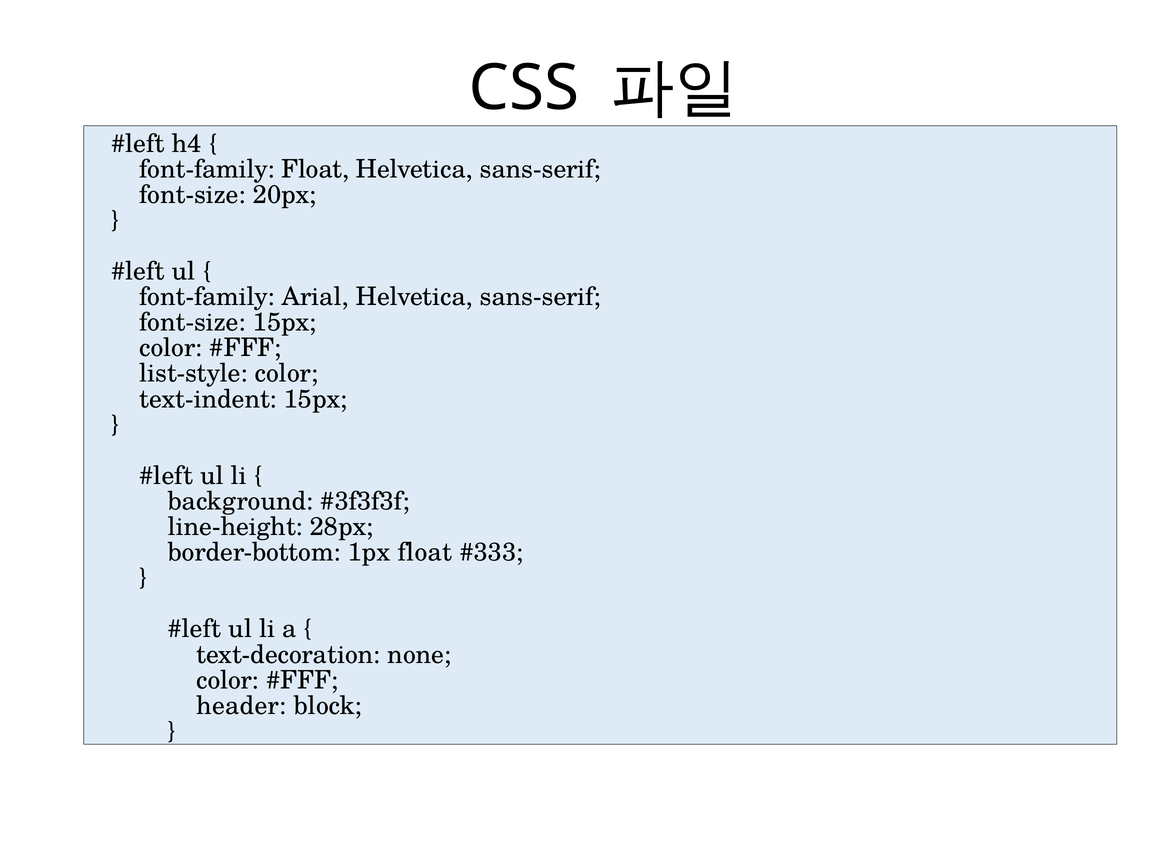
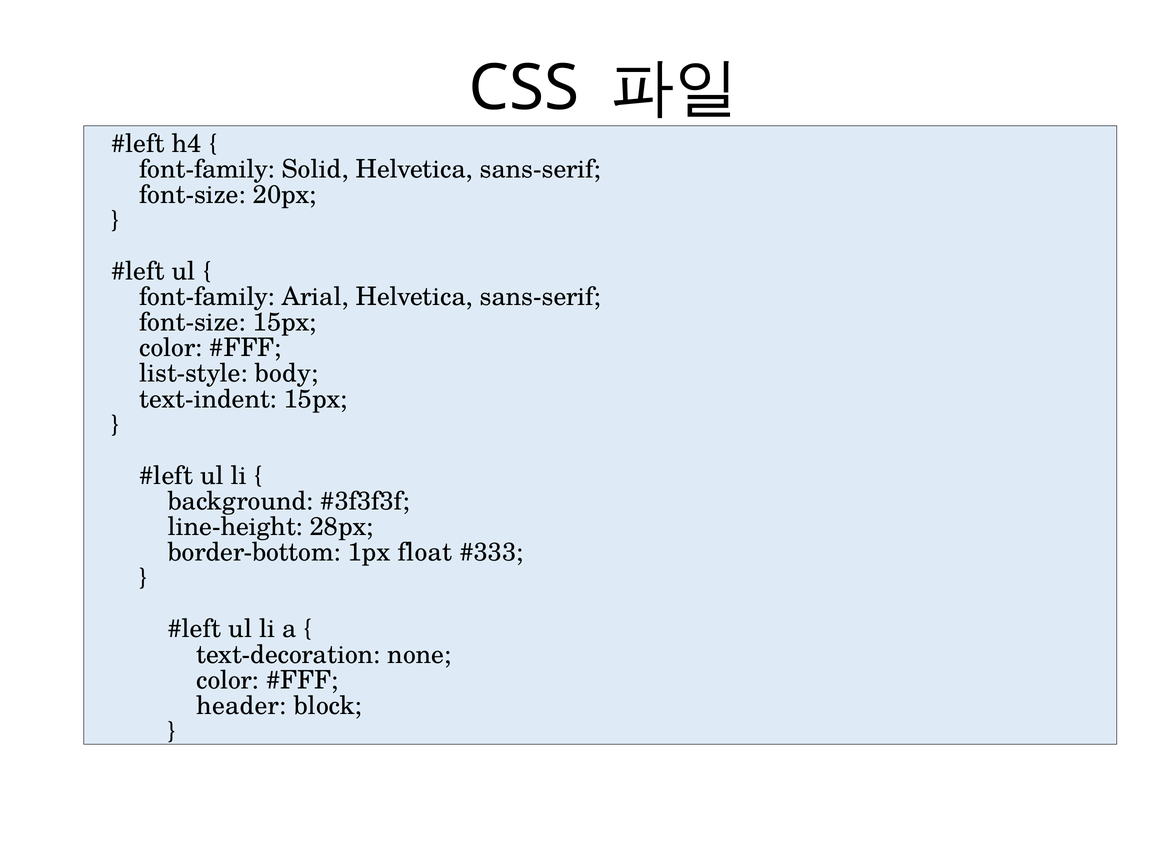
font-family Float: Float -> Solid
list-style color: color -> body
